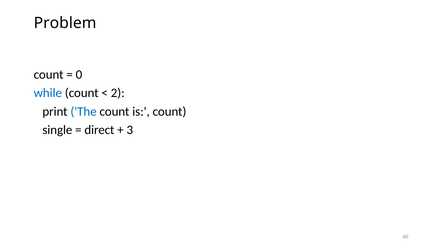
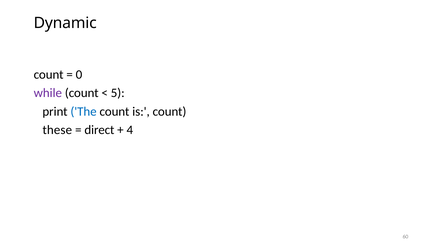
Problem: Problem -> Dynamic
while colour: blue -> purple
2: 2 -> 5
single: single -> these
3: 3 -> 4
